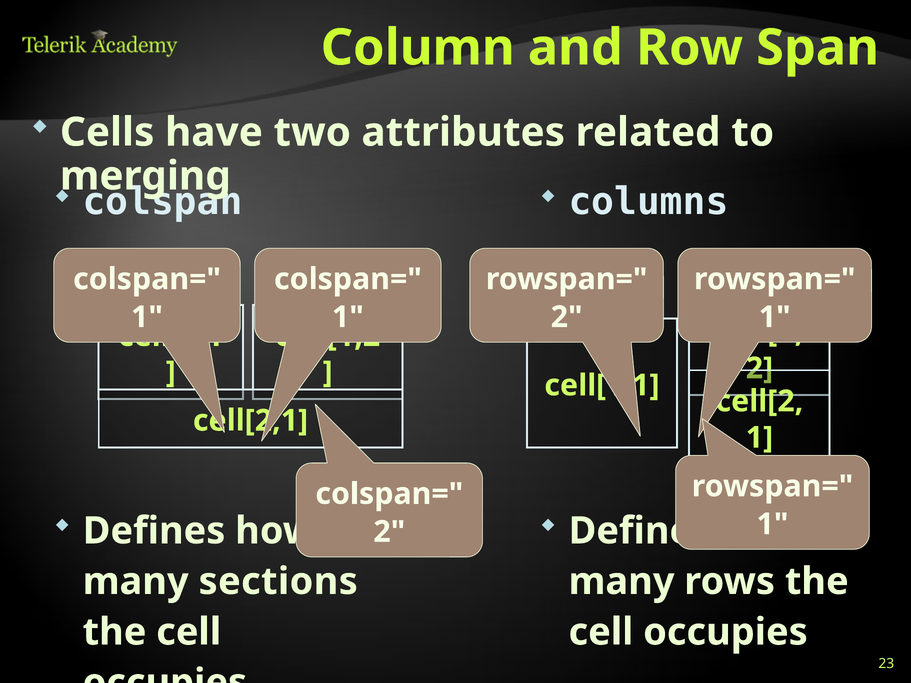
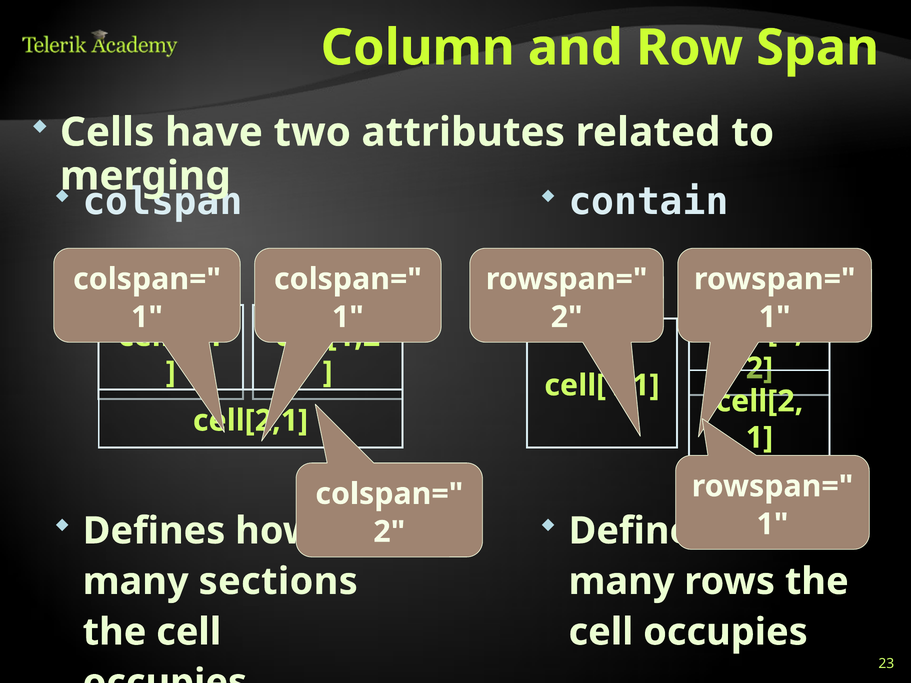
columns: columns -> contain
